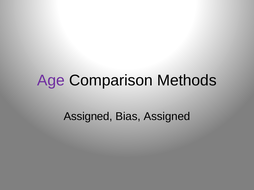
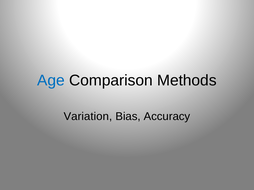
Age colour: purple -> blue
Assigned at (88, 117): Assigned -> Variation
Bias Assigned: Assigned -> Accuracy
